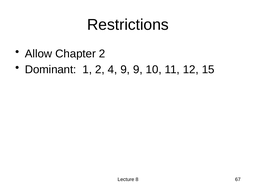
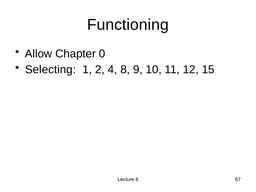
Restrictions: Restrictions -> Functioning
Chapter 2: 2 -> 0
Dominant: Dominant -> Selecting
4 9: 9 -> 8
